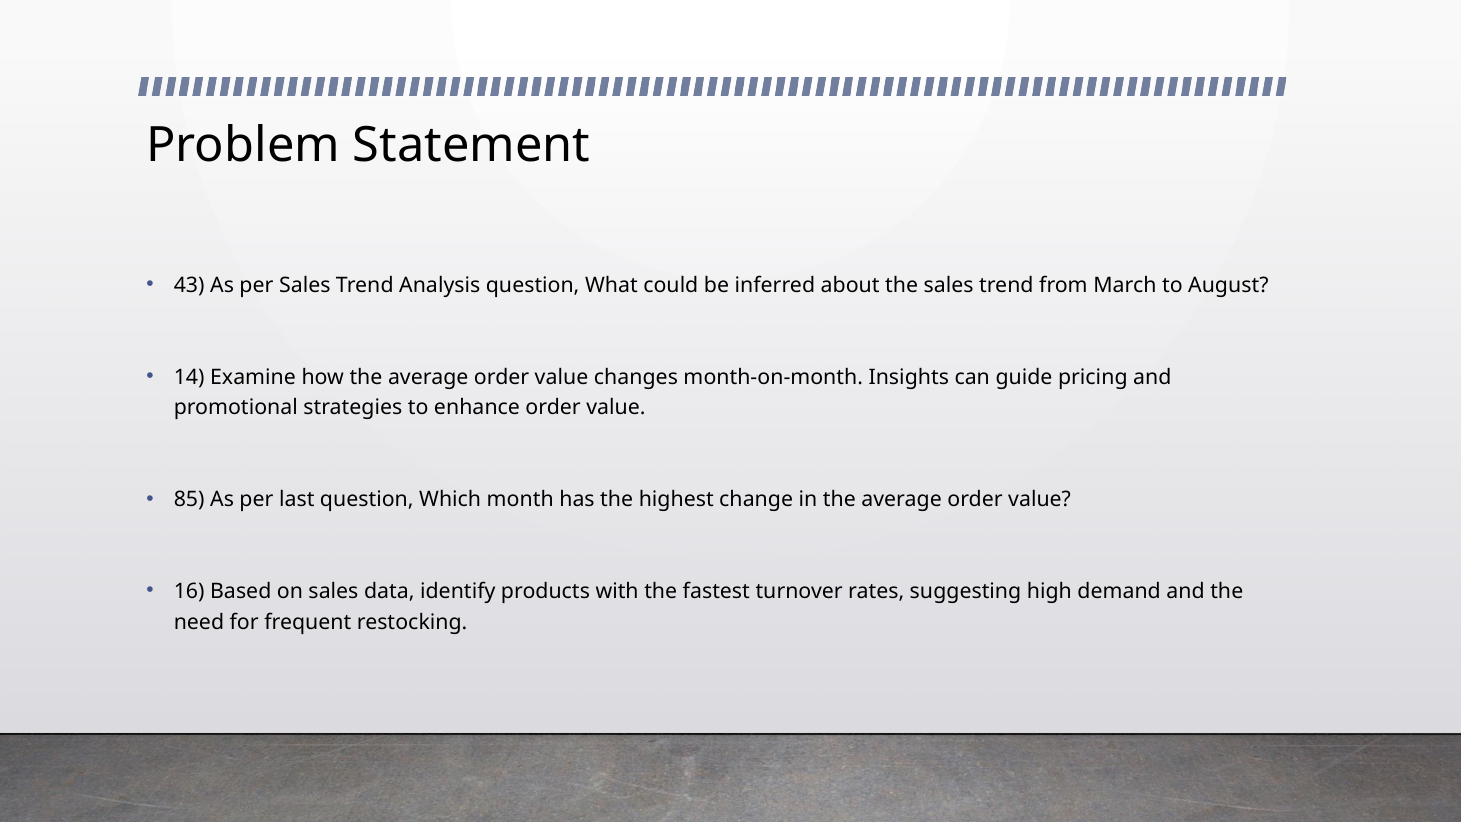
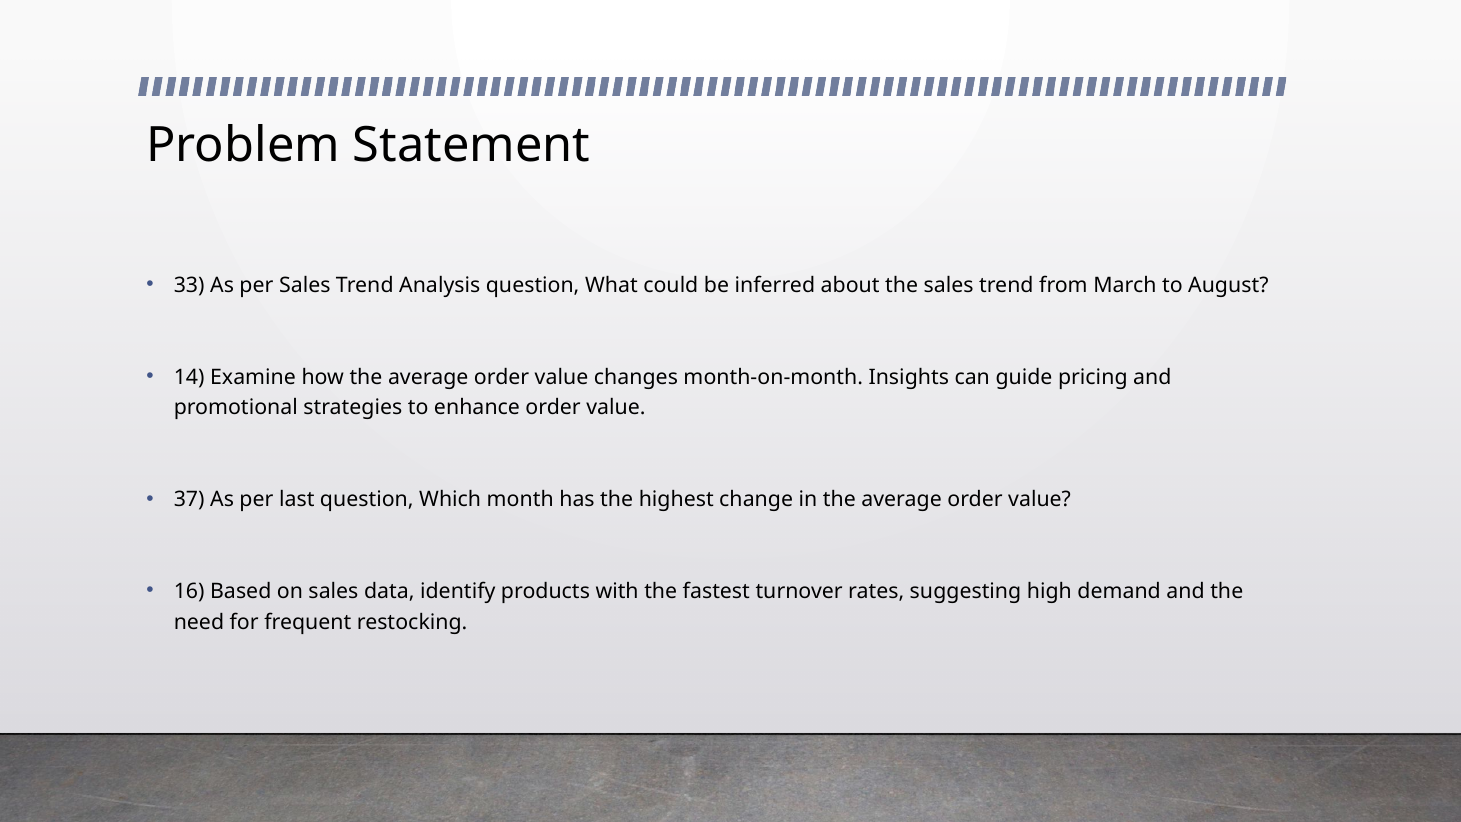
43: 43 -> 33
85: 85 -> 37
